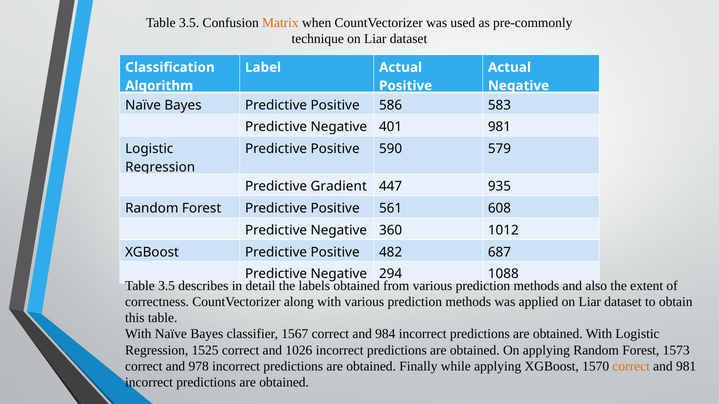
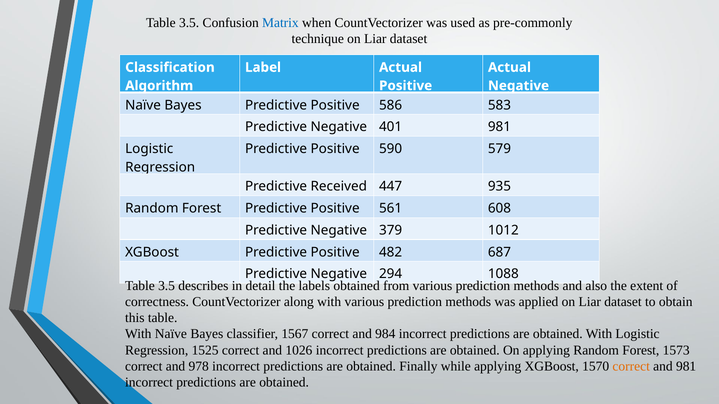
Matrix colour: orange -> blue
Gradient: Gradient -> Received
360: 360 -> 379
